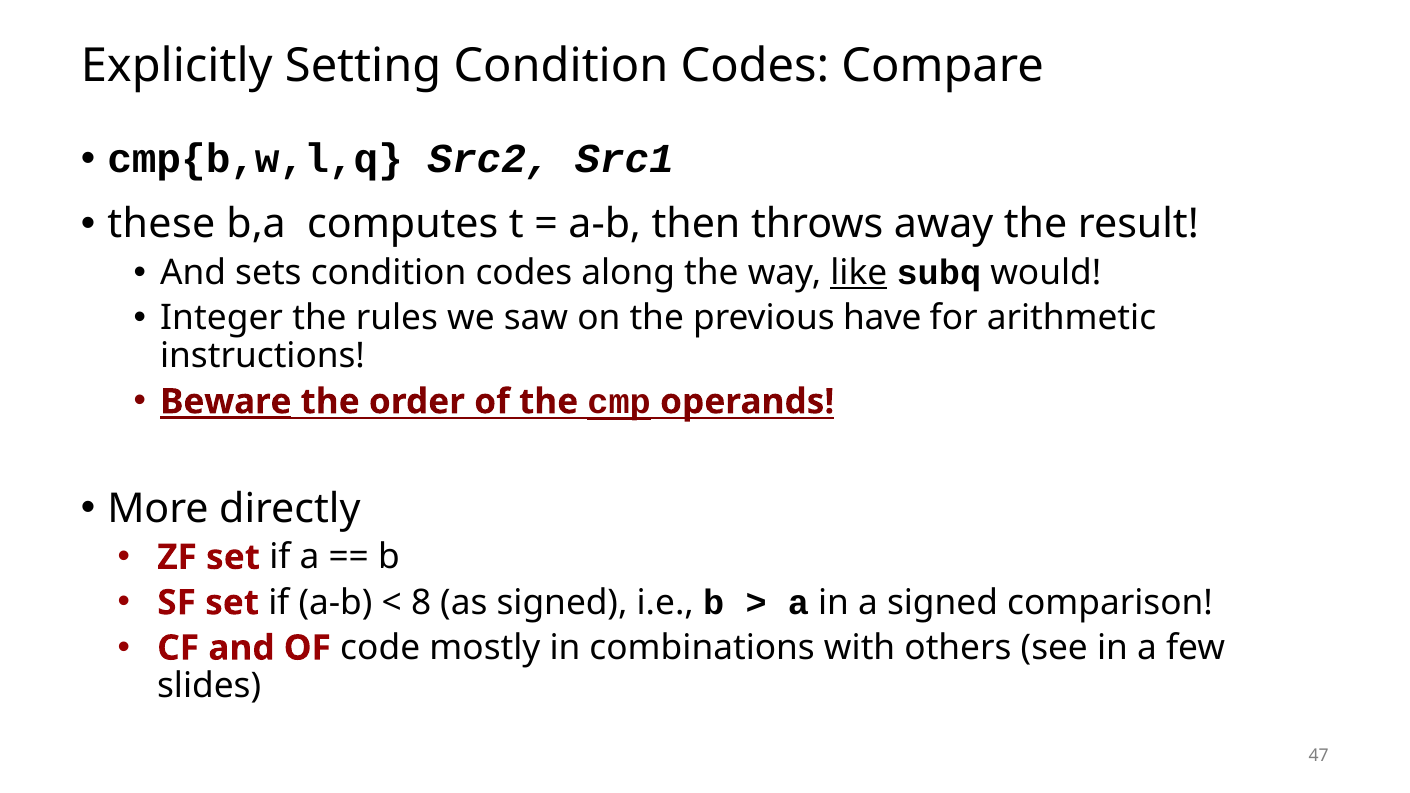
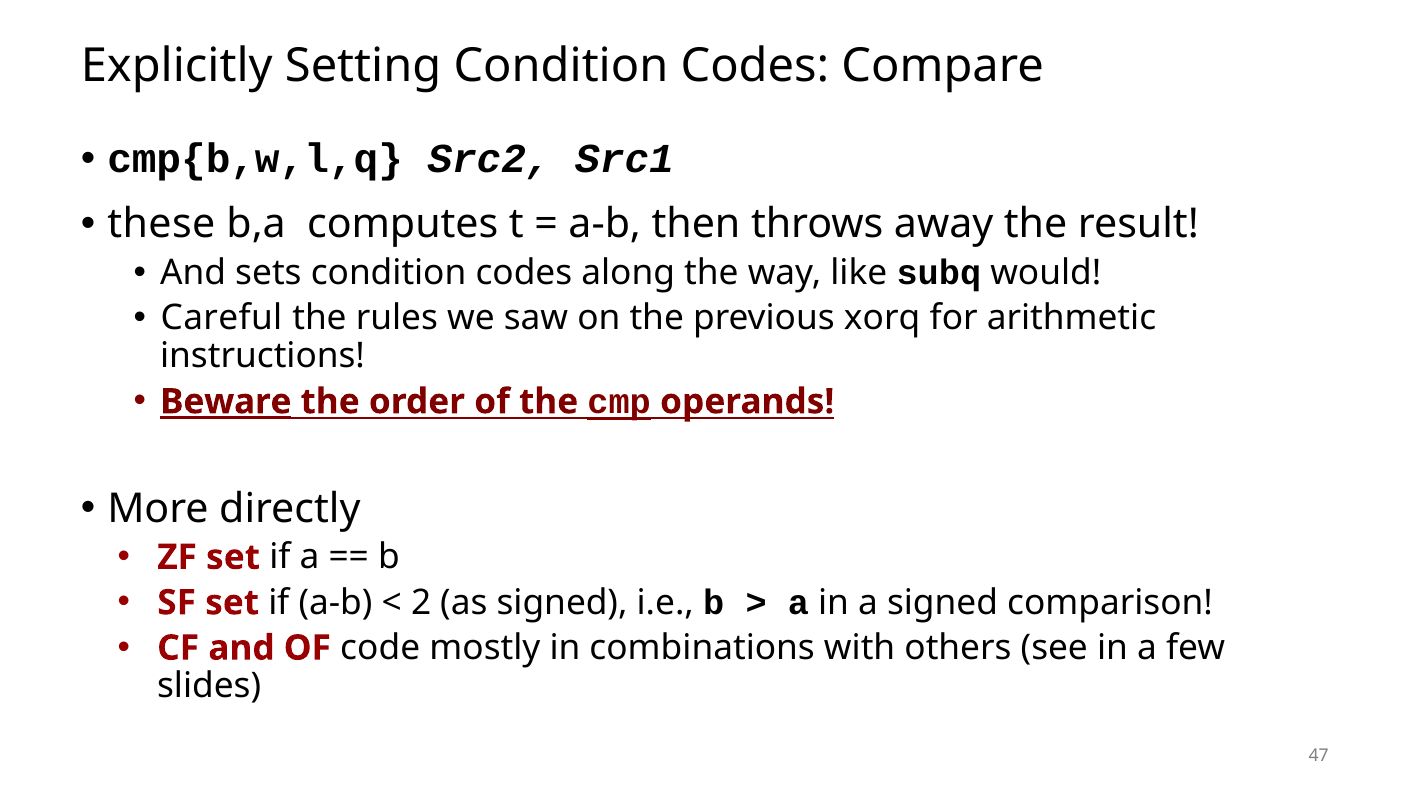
like underline: present -> none
Integer: Integer -> Careful
have: have -> xorq
8: 8 -> 2
